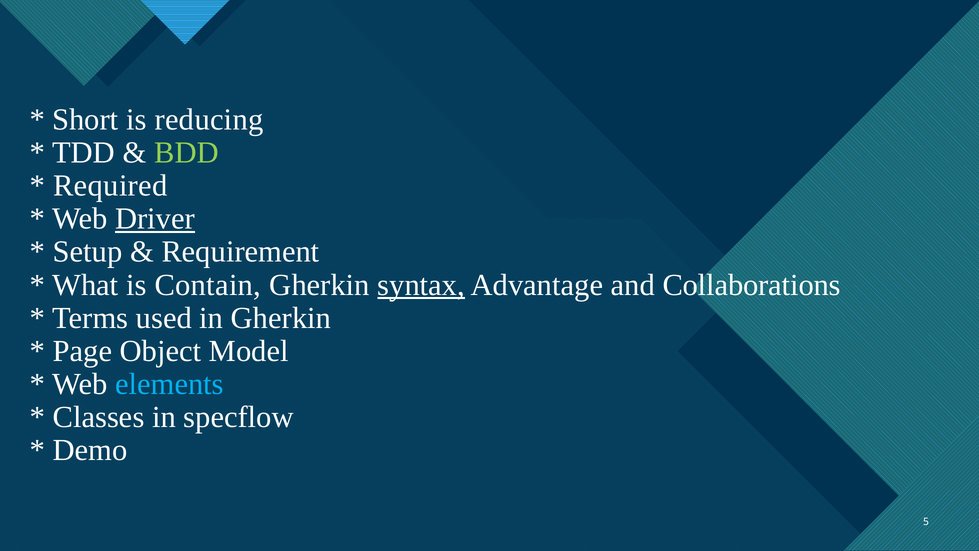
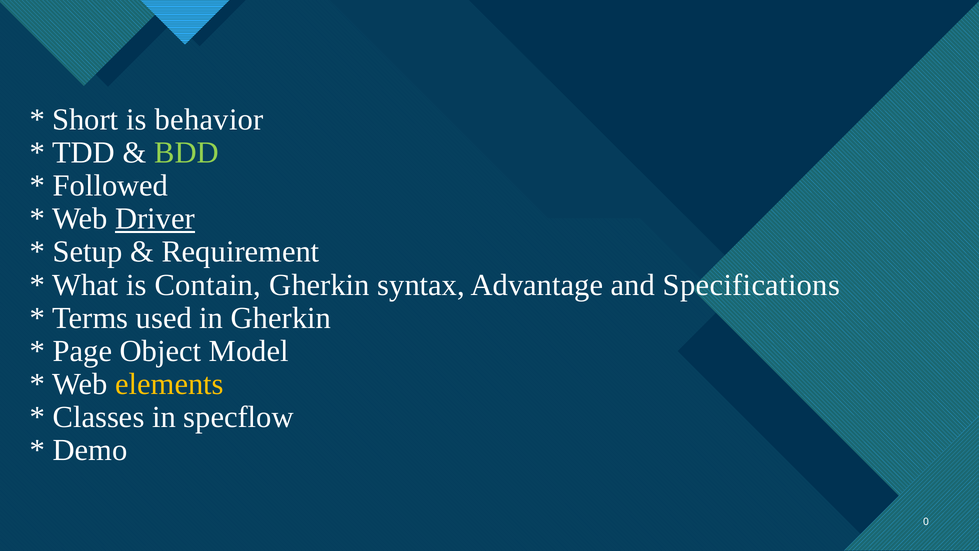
reducing: reducing -> behavior
Required: Required -> Followed
syntax underline: present -> none
Collaborations: Collaborations -> Specifications
elements colour: light blue -> yellow
5: 5 -> 0
